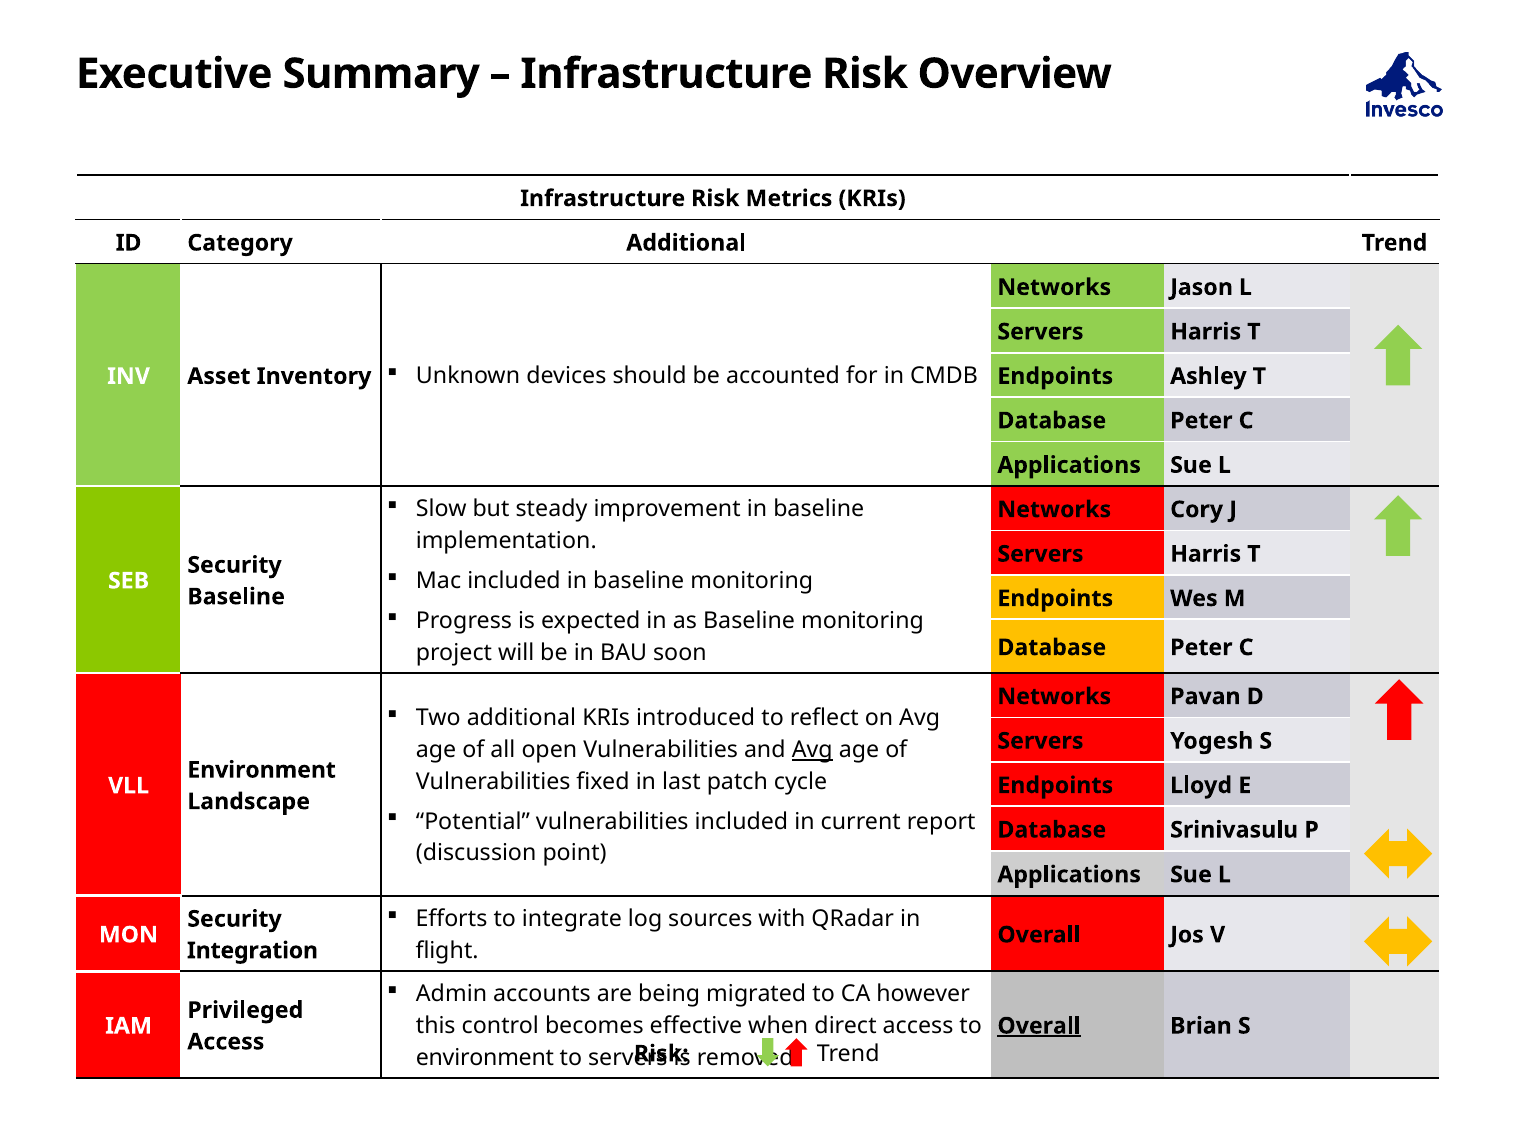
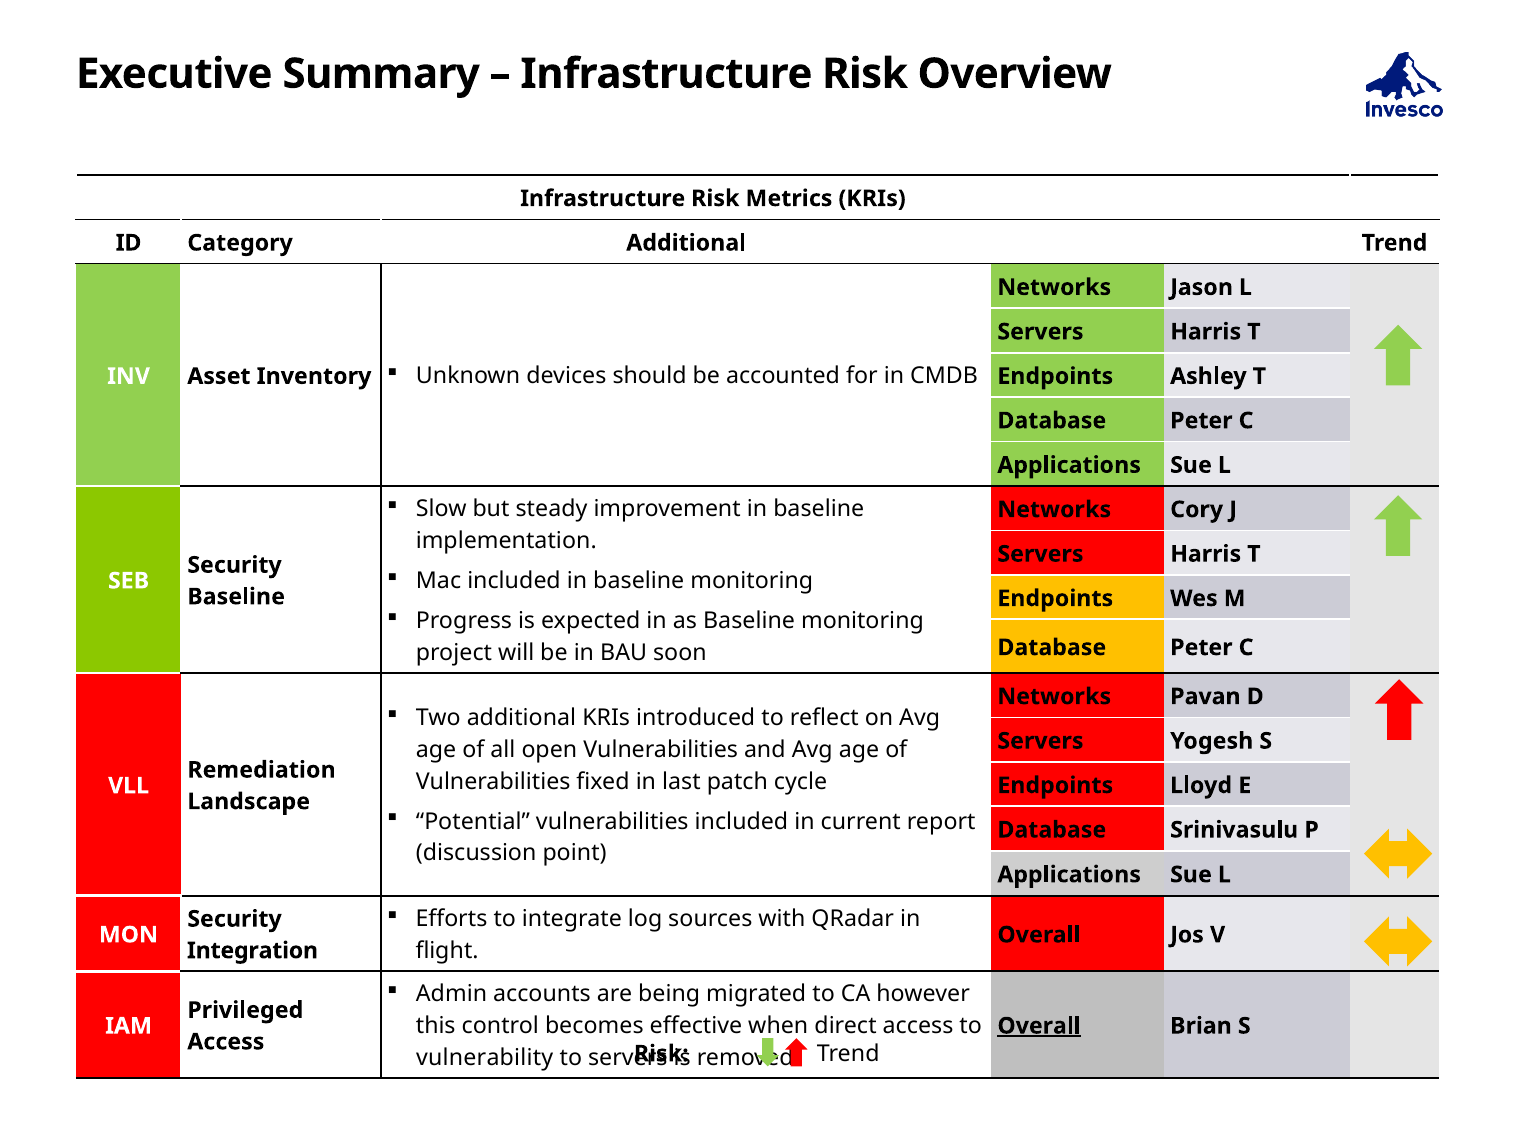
Avg at (812, 750) underline: present -> none
Environment at (262, 770): Environment -> Remediation
environment at (485, 1058): environment -> vulnerability
